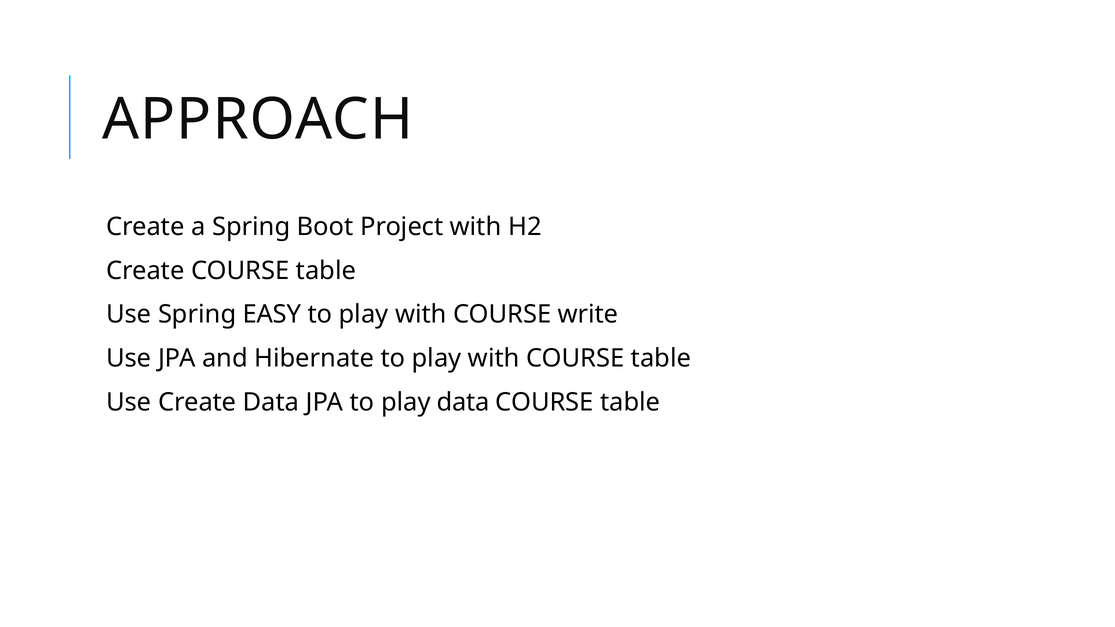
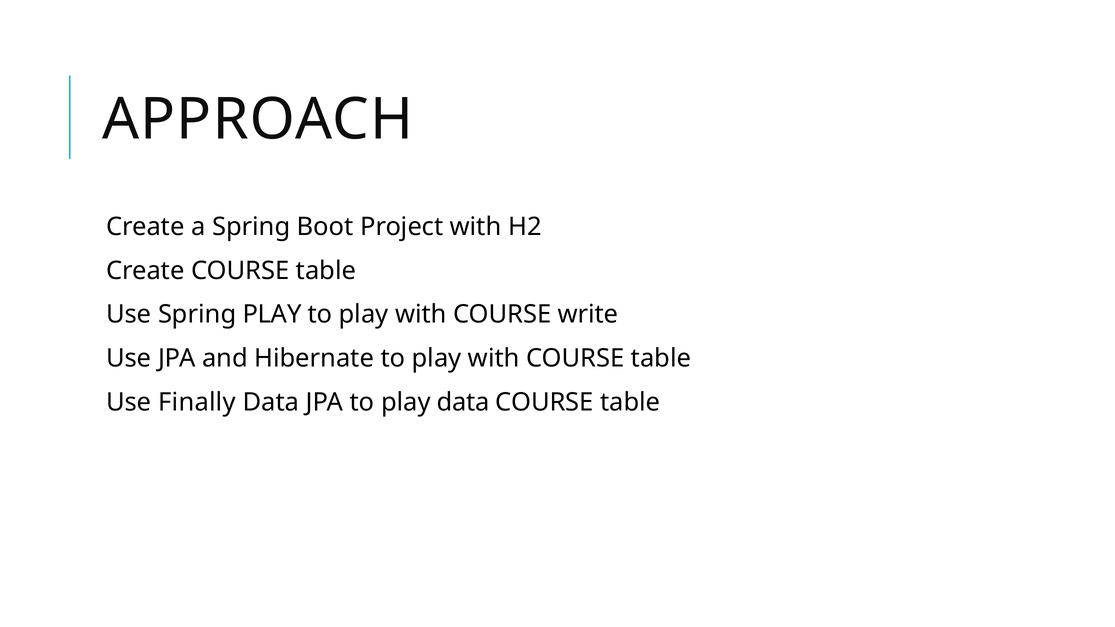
Spring EASY: EASY -> PLAY
Use Create: Create -> Finally
